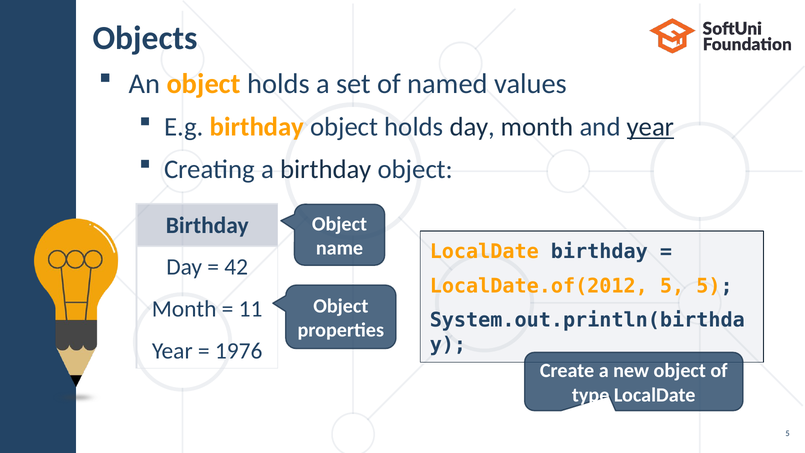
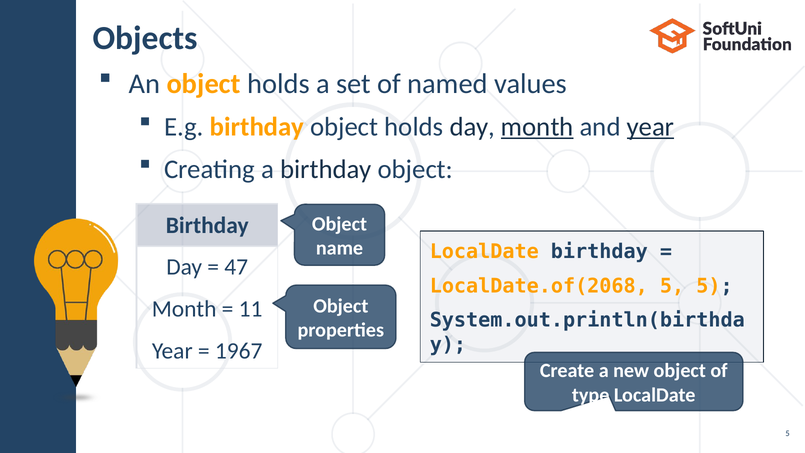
month at (537, 127) underline: none -> present
42: 42 -> 47
LocalDate.of(2012: LocalDate.of(2012 -> LocalDate.of(2068
1976: 1976 -> 1967
